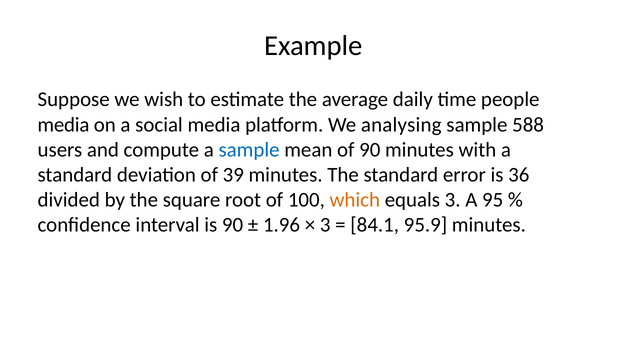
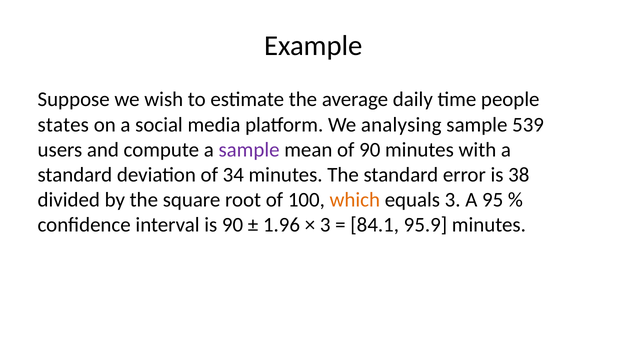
media at (63, 125): media -> states
588: 588 -> 539
sample at (249, 150) colour: blue -> purple
39: 39 -> 34
36: 36 -> 38
